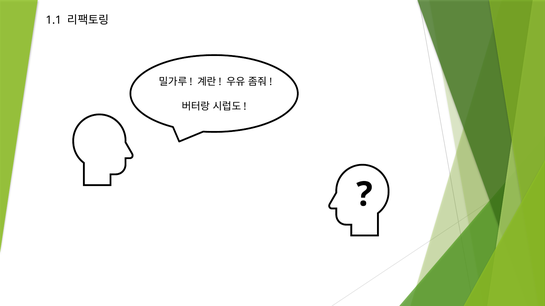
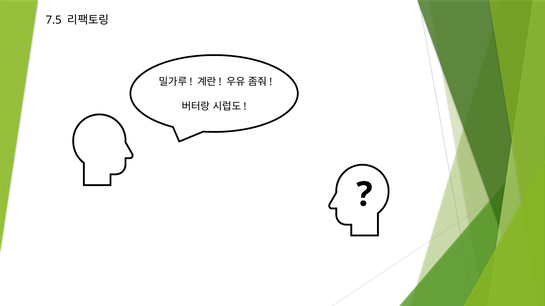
1.1: 1.1 -> 7.5
